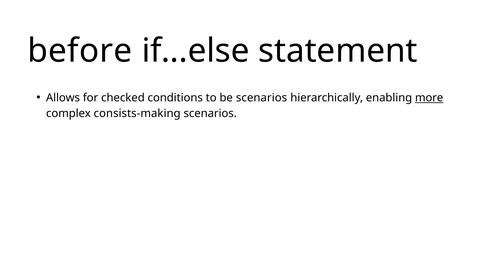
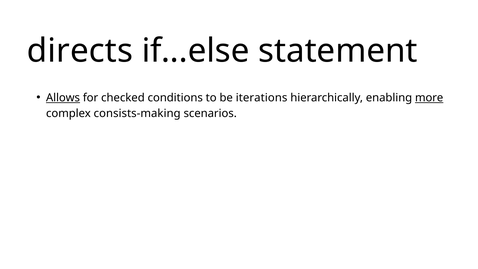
before: before -> directs
Allows underline: none -> present
be scenarios: scenarios -> iterations
